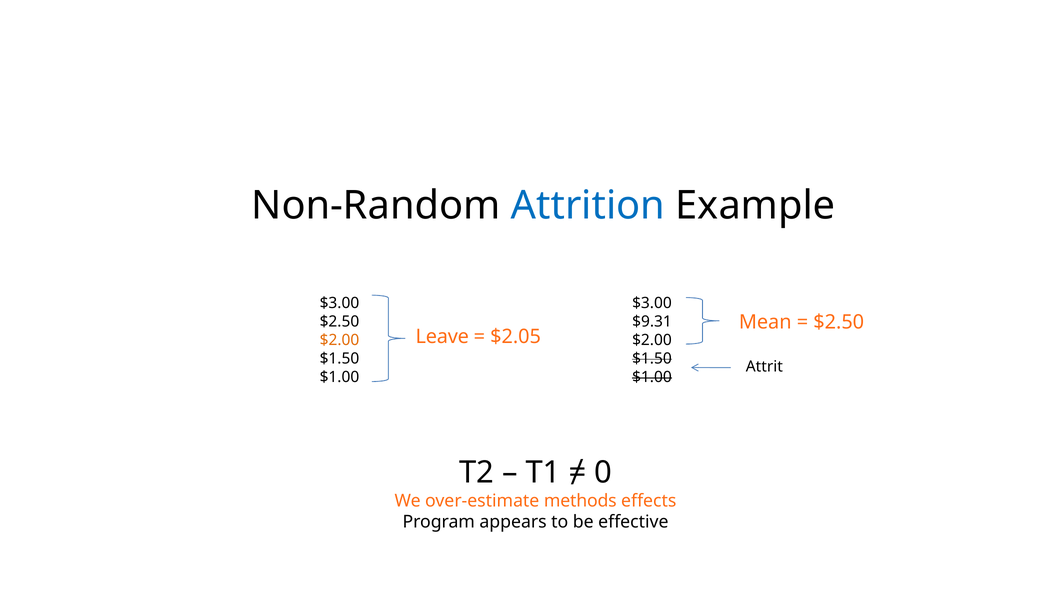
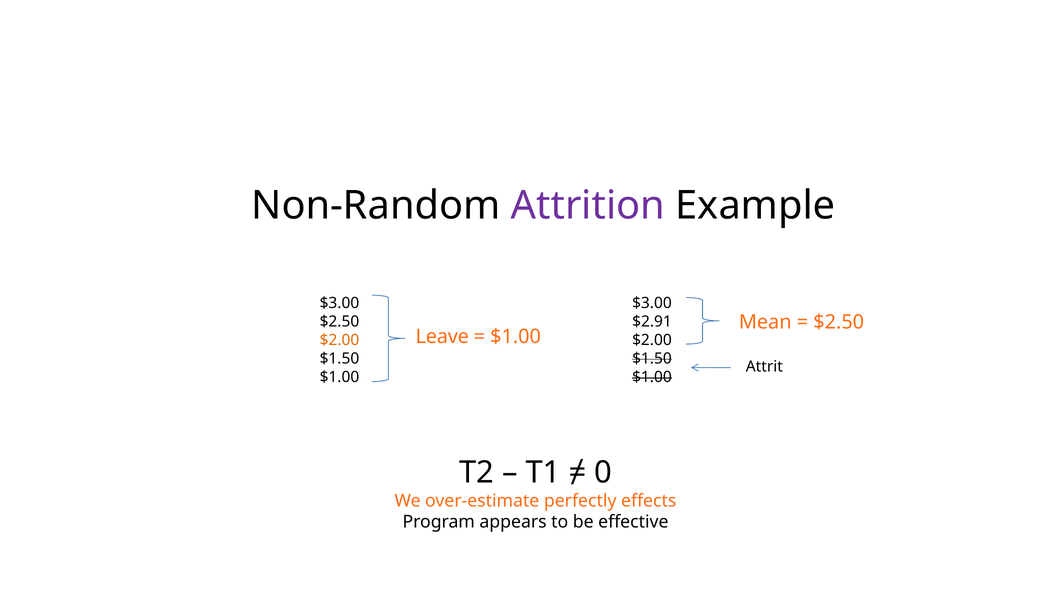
Attrition colour: blue -> purple
$9.31: $9.31 -> $2.91
$2.05 at (516, 336): $2.05 -> $1.00
methods: methods -> perfectly
